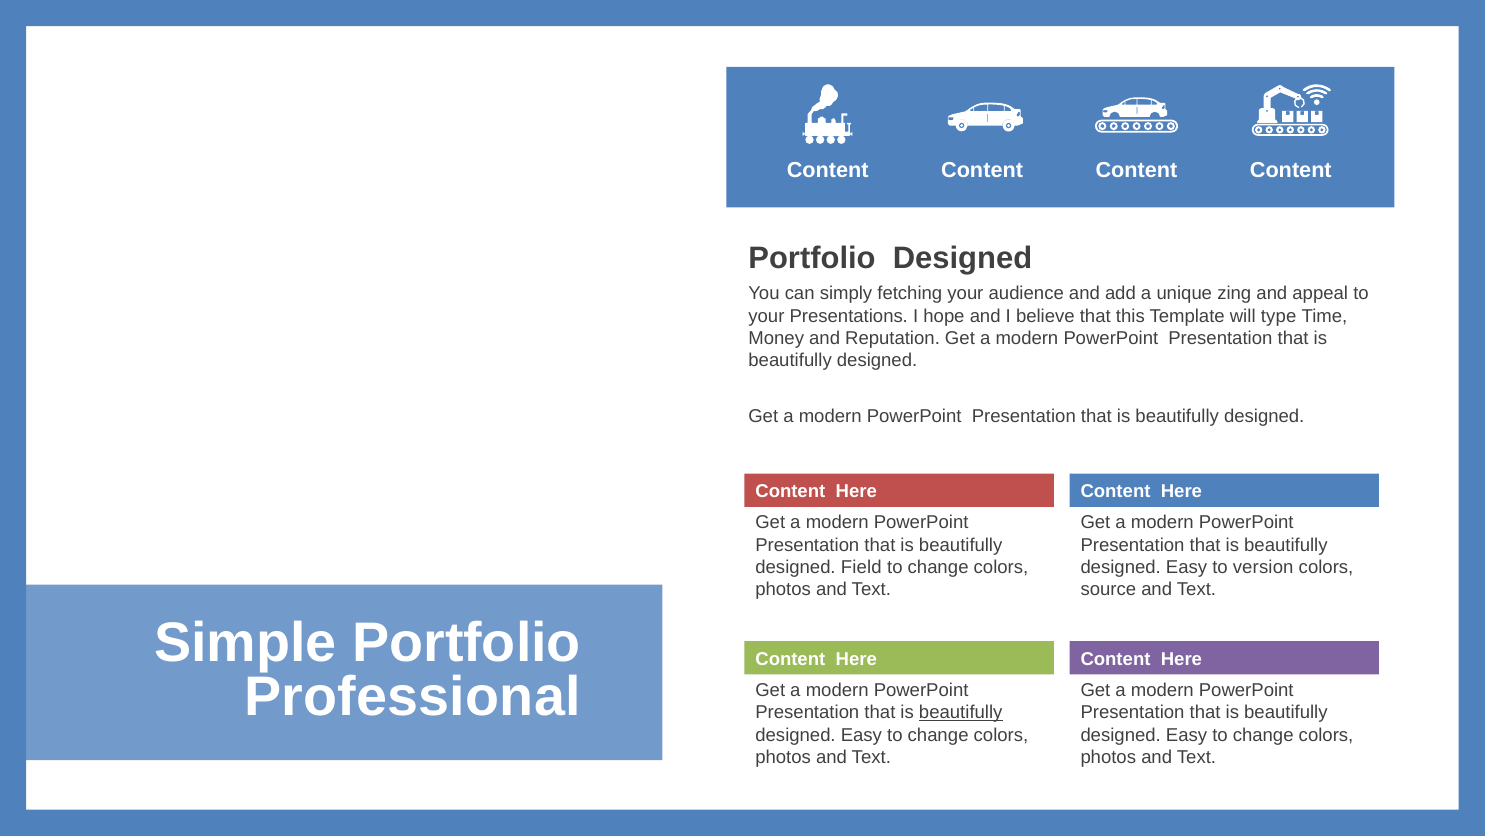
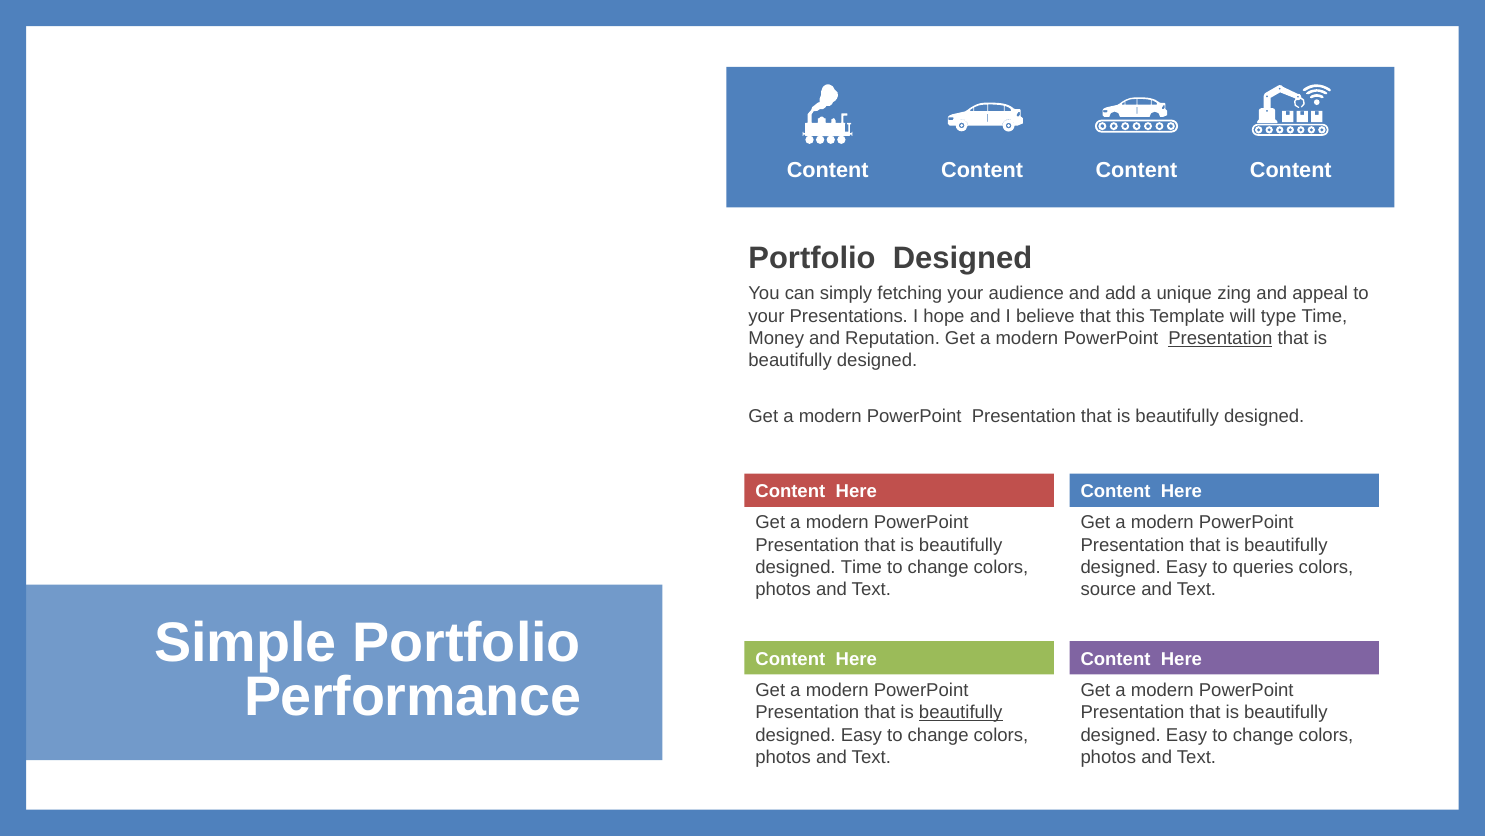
Presentation at (1220, 338) underline: none -> present
designed Field: Field -> Time
version: version -> queries
Professional: Professional -> Performance
